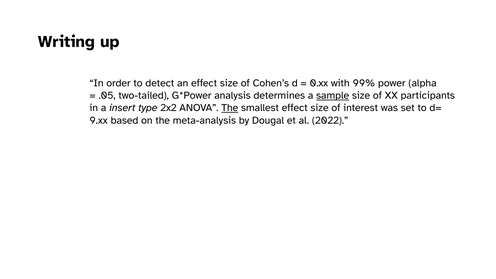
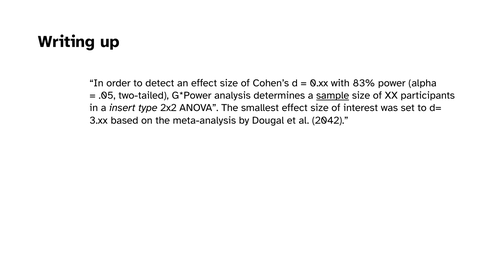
99%: 99% -> 83%
The at (230, 108) underline: present -> none
9.xx: 9.xx -> 3.xx
2022: 2022 -> 2042
